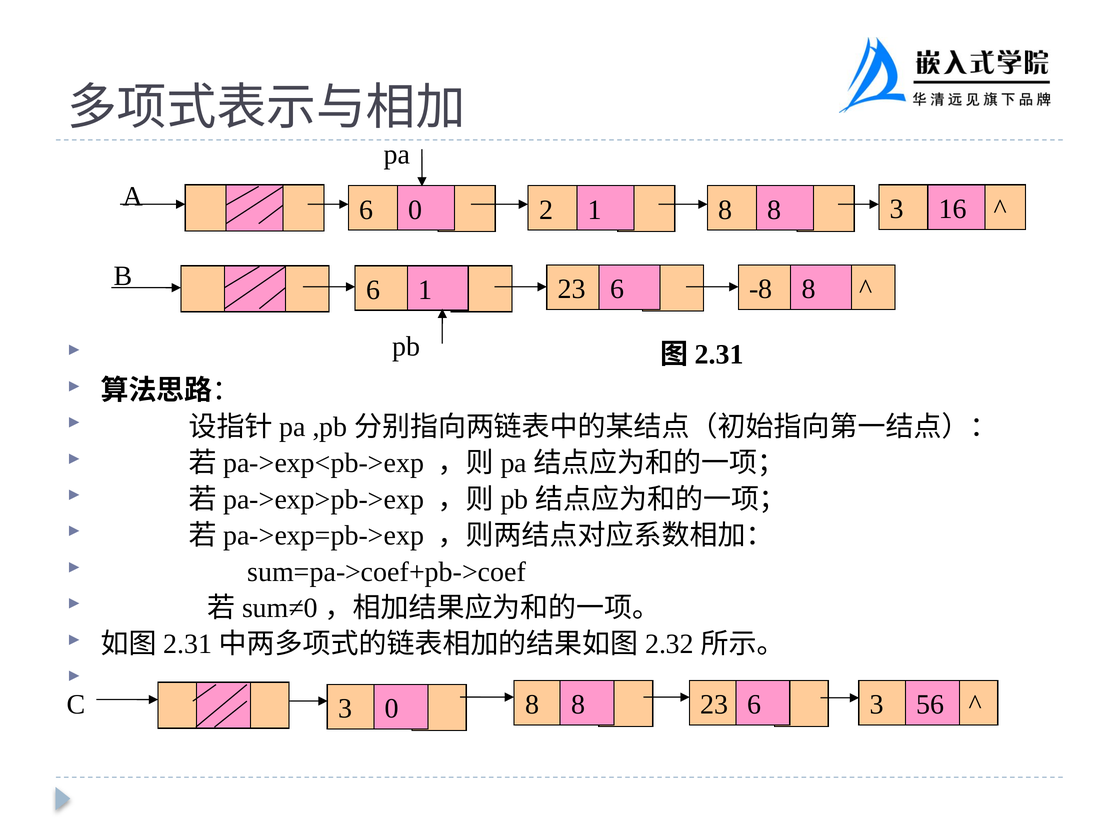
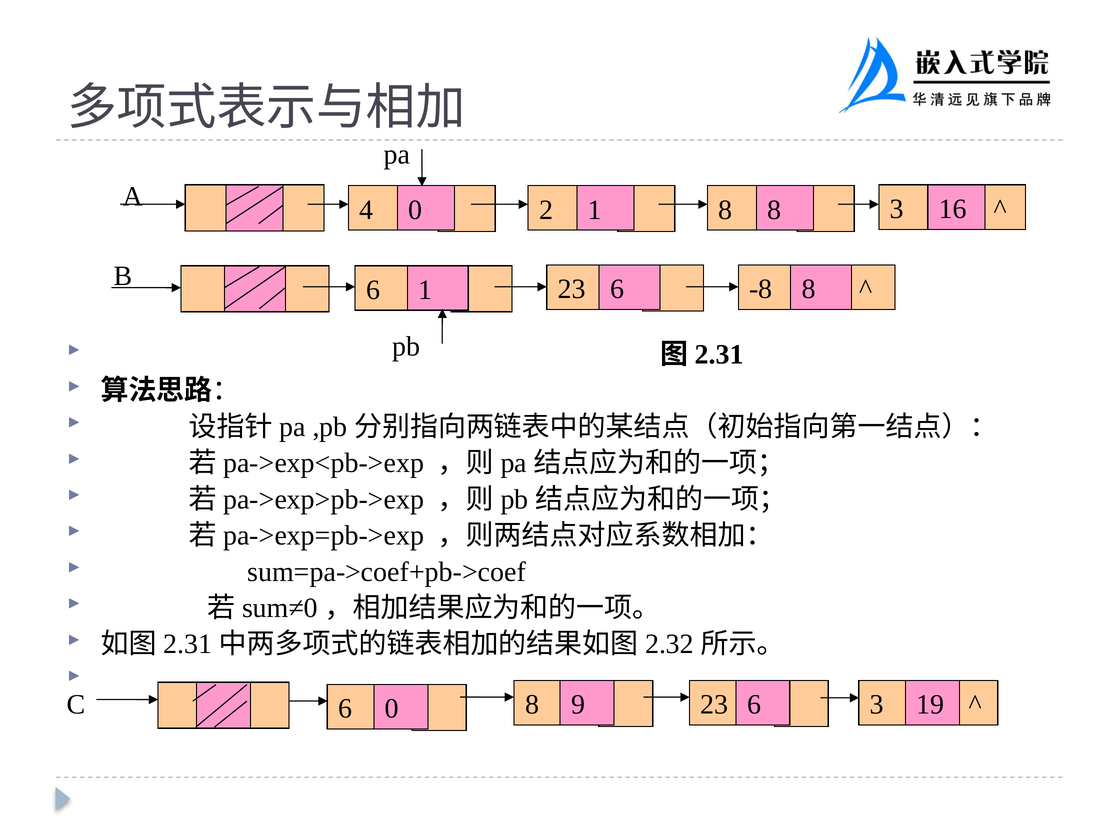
A 6: 6 -> 4
C 3: 3 -> 6
0 8 8: 8 -> 9
56: 56 -> 19
